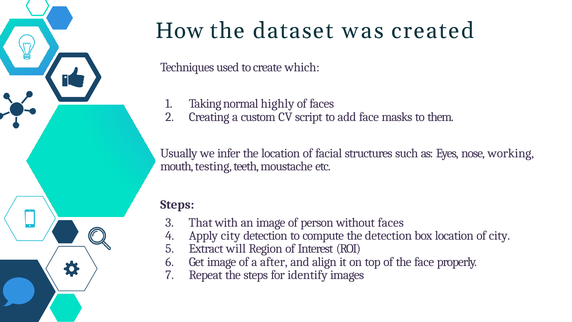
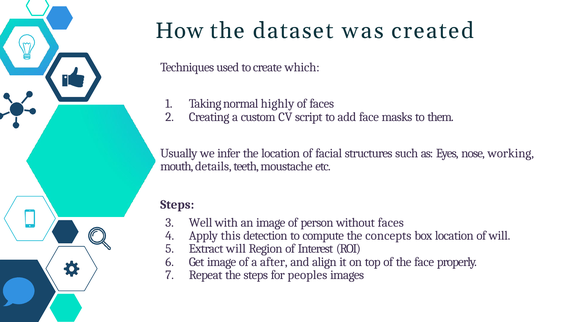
testing: testing -> details
That: That -> Well
Apply city: city -> this
the detection: detection -> concepts
of city: city -> will
identify: identify -> peoples
